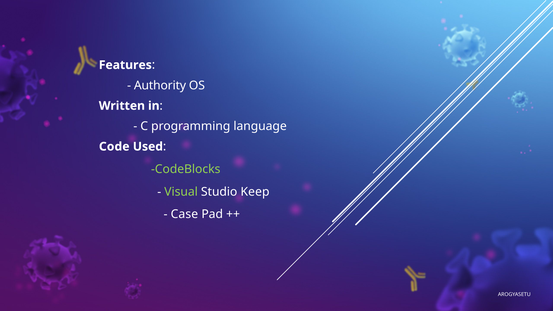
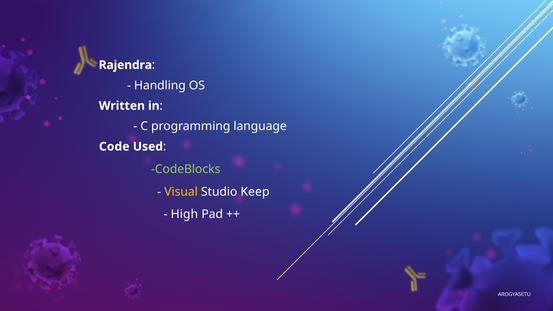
Features: Features -> Rajendra
Authority: Authority -> Handling
Visual colour: light green -> yellow
Case: Case -> High
